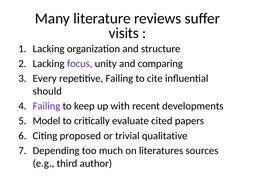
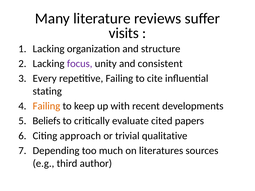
comparing: comparing -> consistent
should: should -> stating
Failing at (46, 106) colour: purple -> orange
Model: Model -> Beliefs
proposed: proposed -> approach
